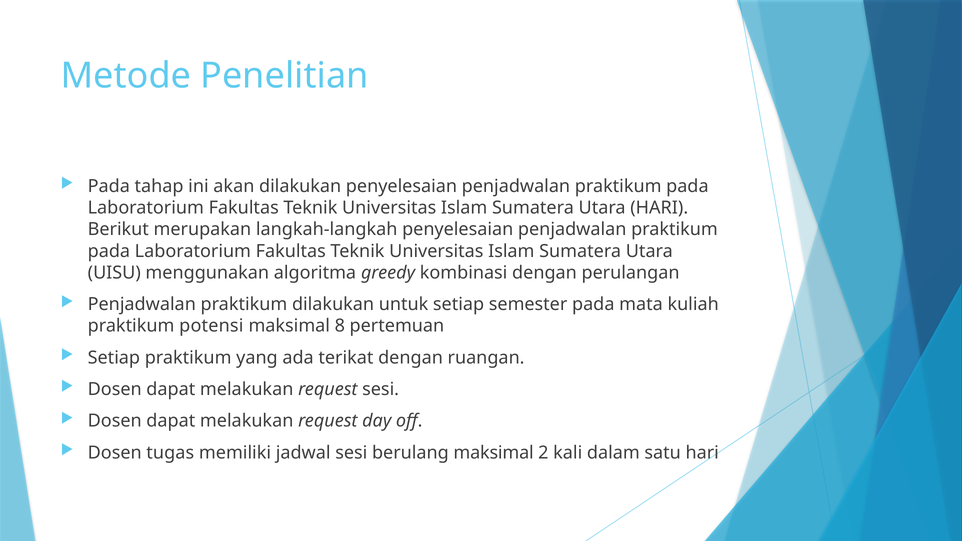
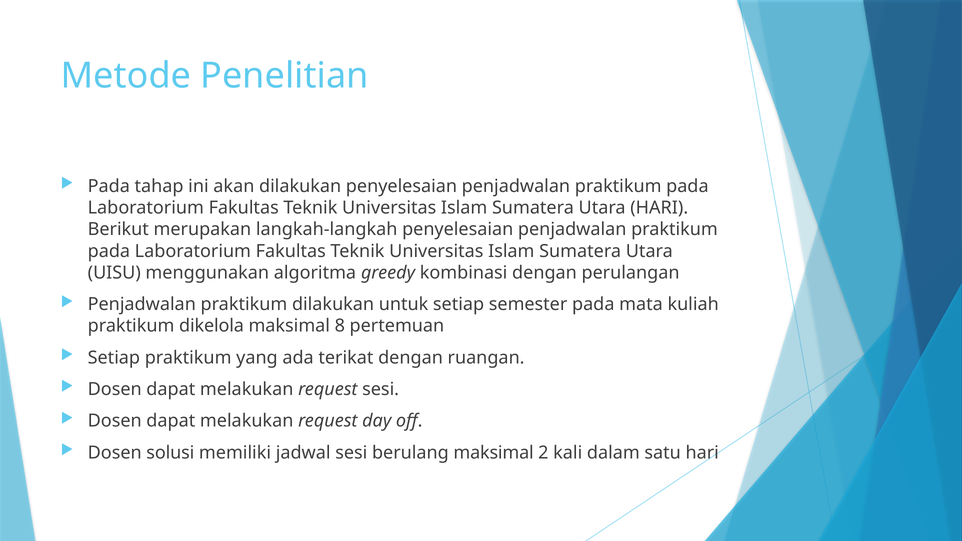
potensi: potensi -> dikelola
tugas: tugas -> solusi
